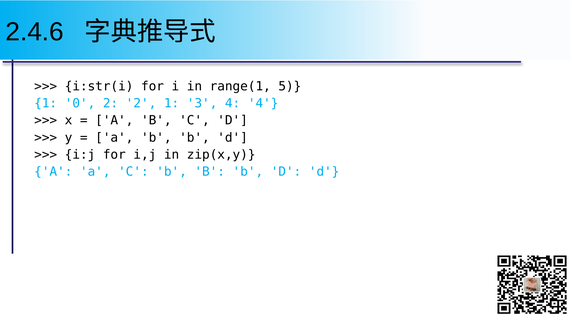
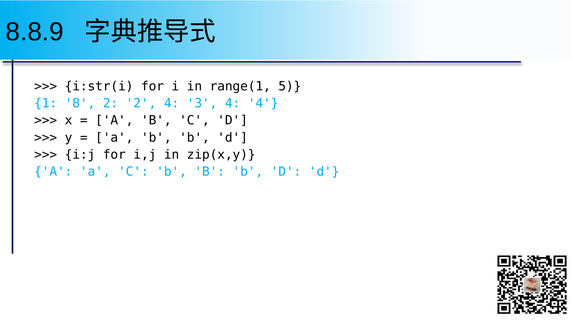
2.4.6: 2.4.6 -> 8.8.9
0: 0 -> 8
2 1: 1 -> 4
